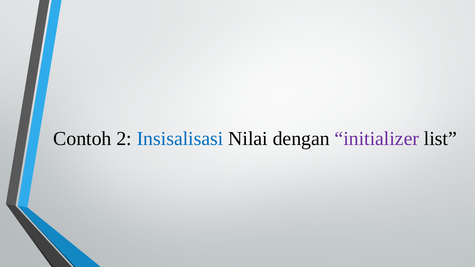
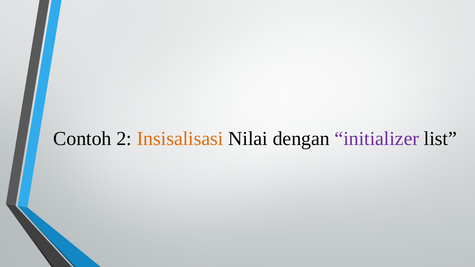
Insisalisasi colour: blue -> orange
